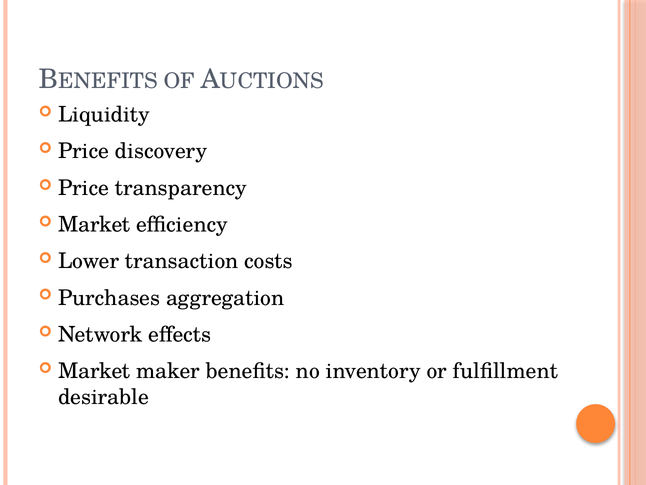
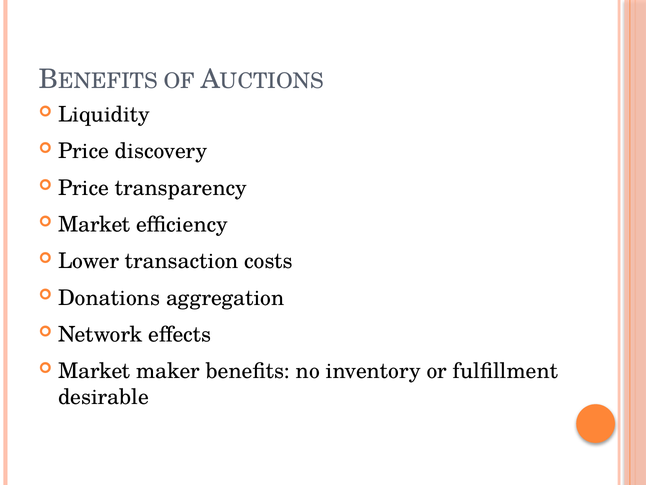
Purchases: Purchases -> Donations
